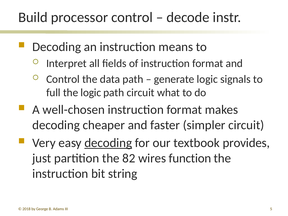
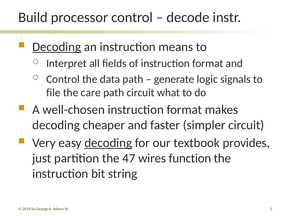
Decoding at (57, 47) underline: none -> present
full: full -> file
the logic: logic -> care
82: 82 -> 47
